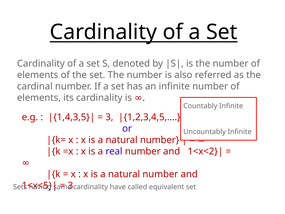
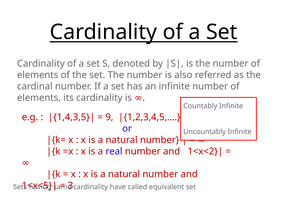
3 at (109, 117): 3 -> 9
